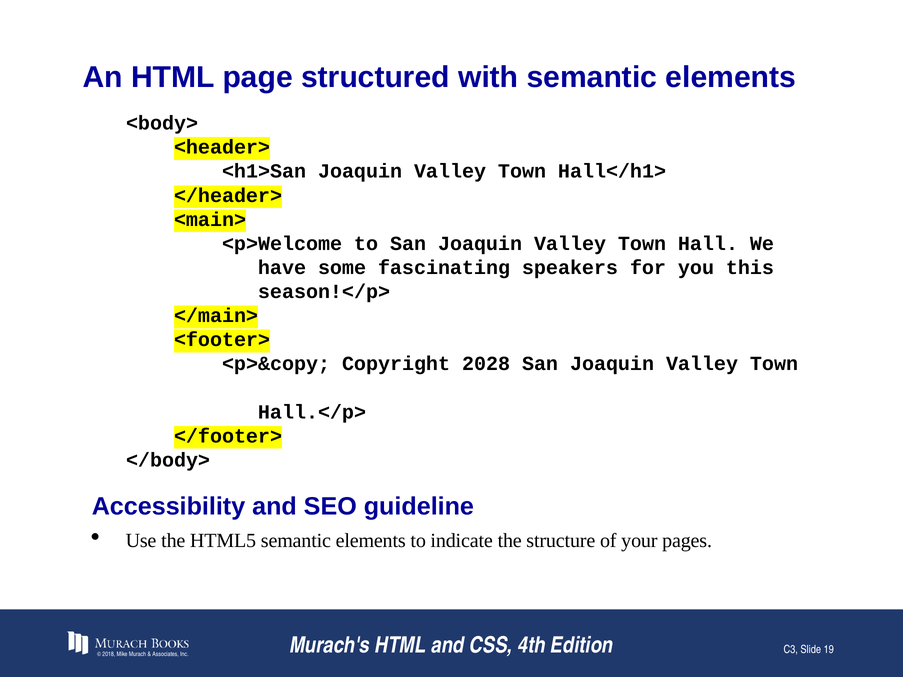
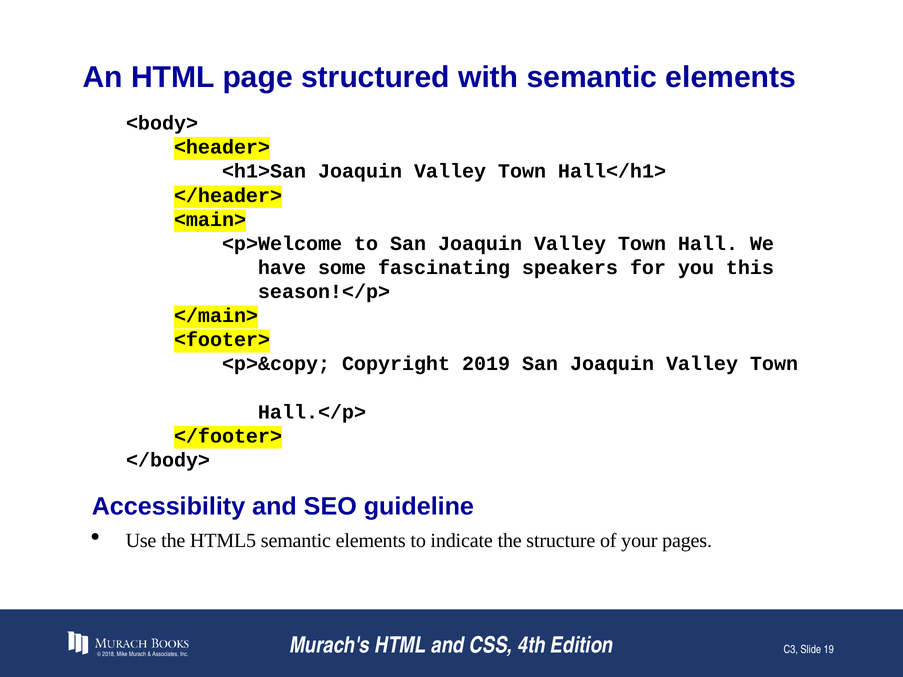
2028: 2028 -> 2019
